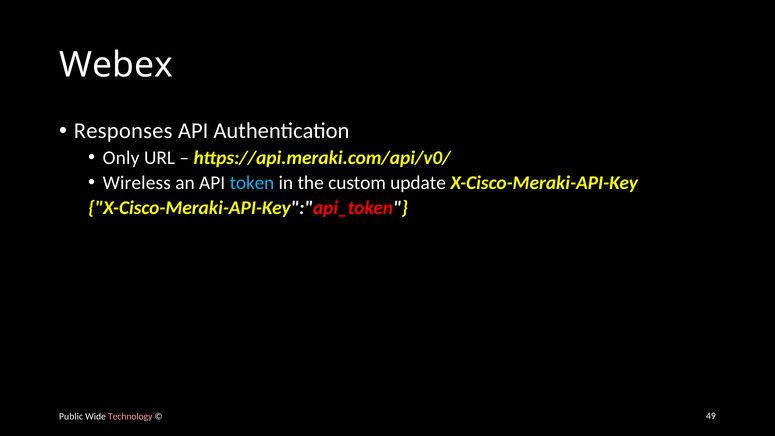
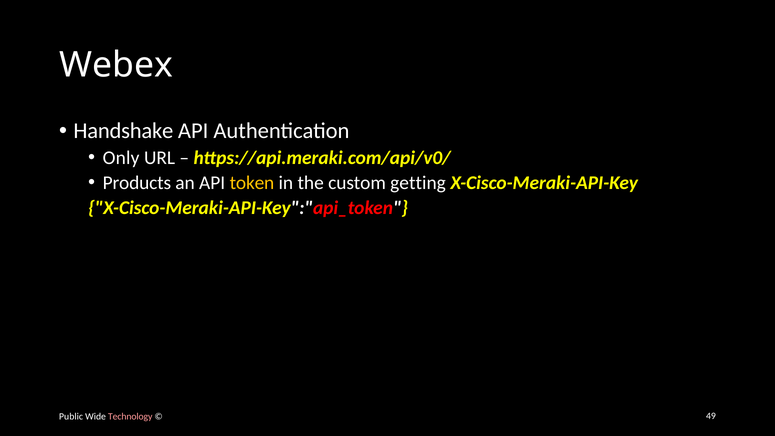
Responses: Responses -> Handshake
Wireless: Wireless -> Products
token colour: light blue -> yellow
update: update -> getting
